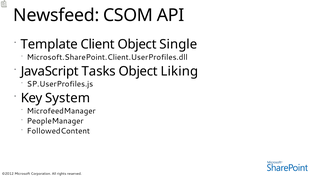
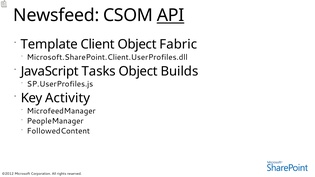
API underline: none -> present
Single: Single -> Fabric
Liking: Liking -> Builds
System: System -> Activity
